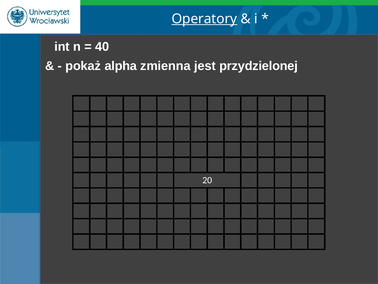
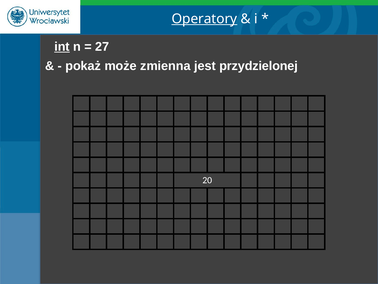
int underline: none -> present
40: 40 -> 27
alpha: alpha -> może
